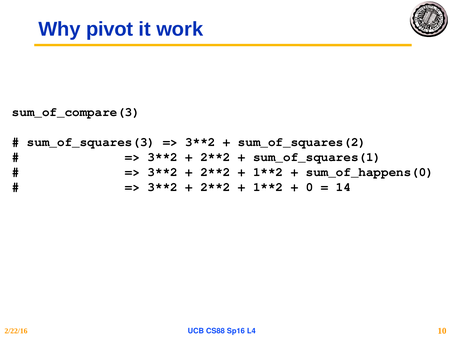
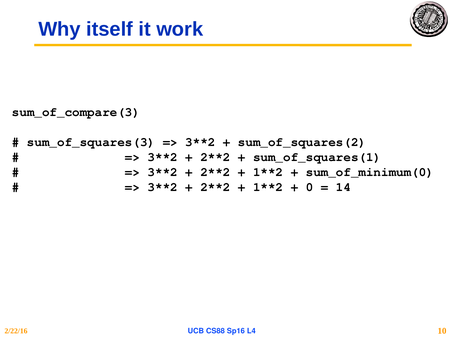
pivot: pivot -> itself
sum_of_happens(0: sum_of_happens(0 -> sum_of_minimum(0
